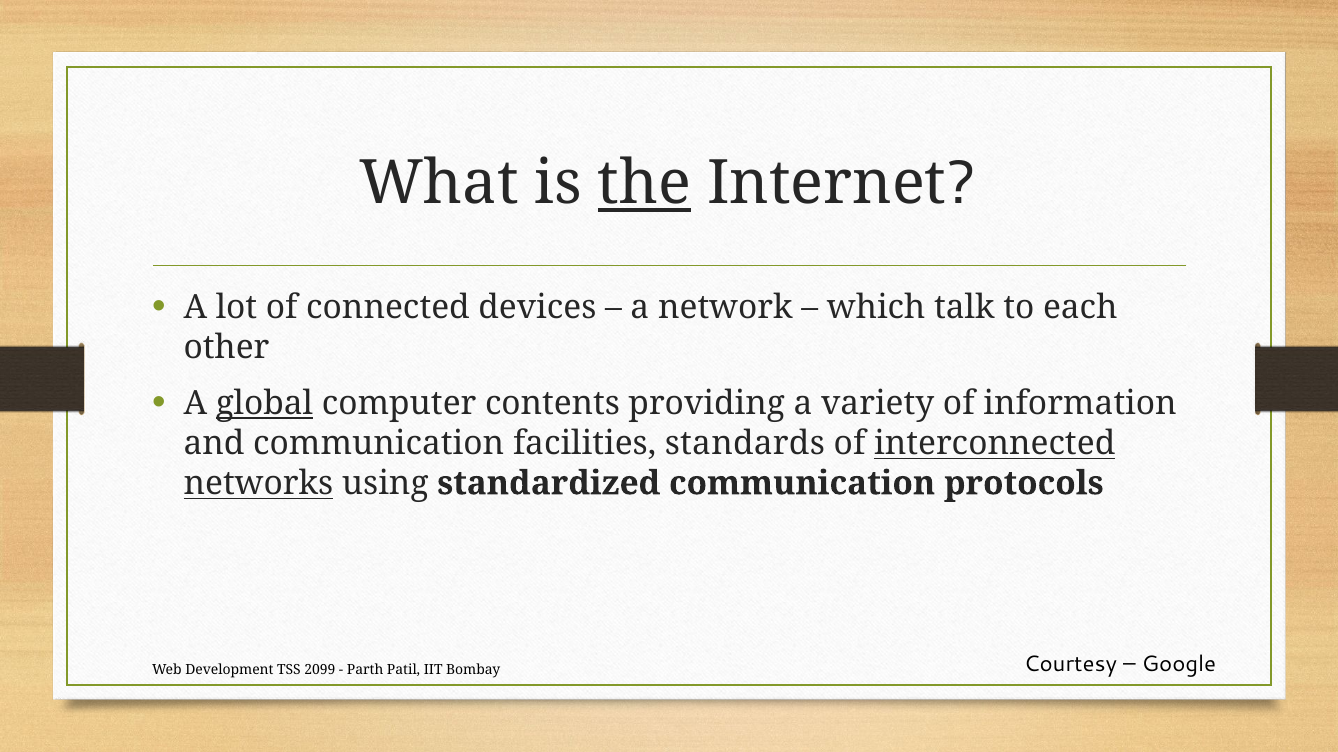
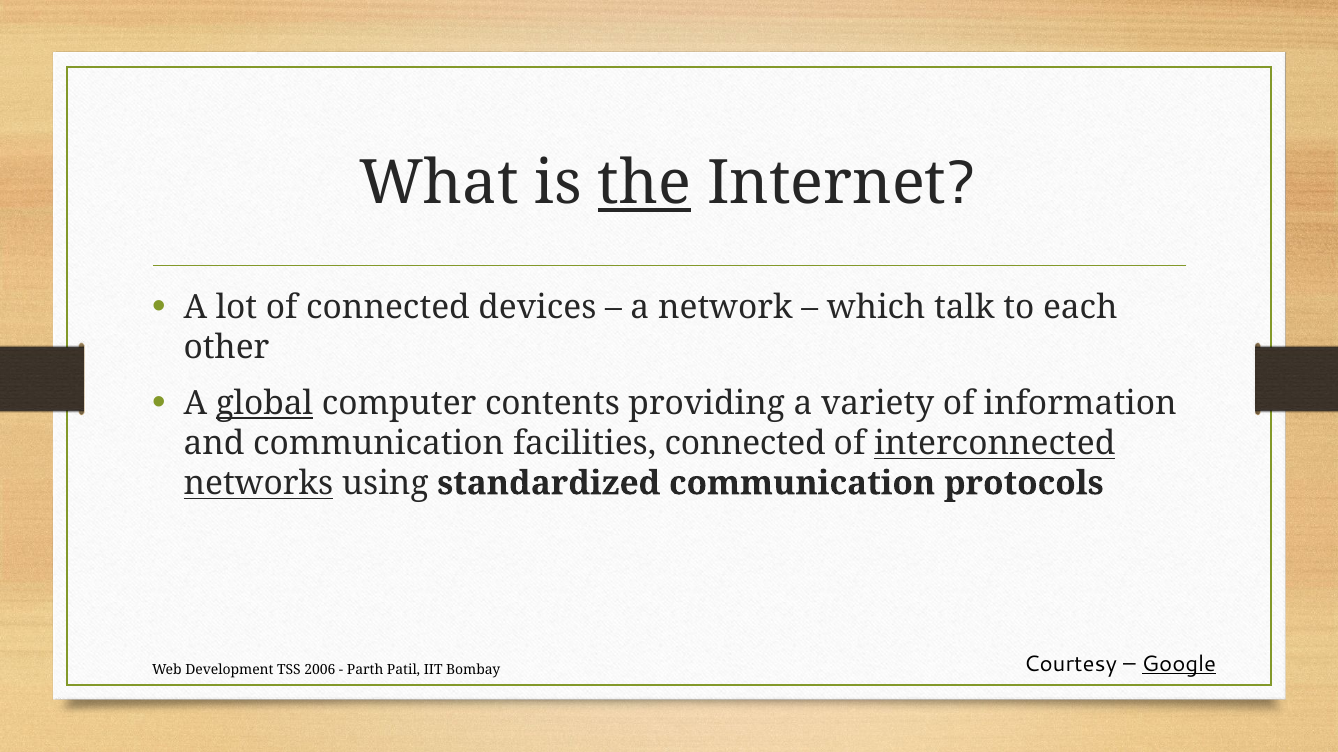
facilities standards: standards -> connected
Google underline: none -> present
2099: 2099 -> 2006
